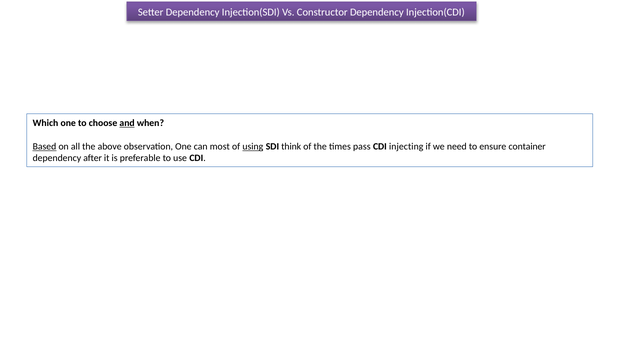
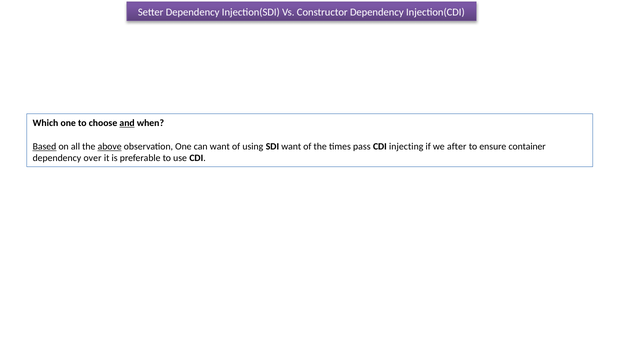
above underline: none -> present
can most: most -> want
using underline: present -> none
SDI think: think -> want
need: need -> after
after: after -> over
